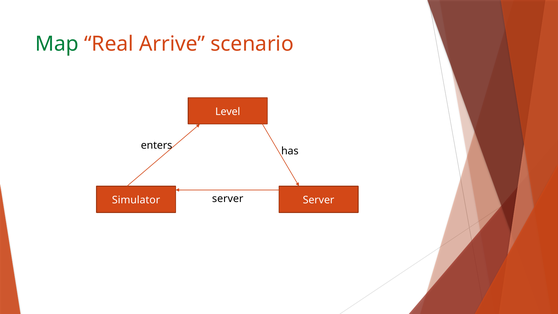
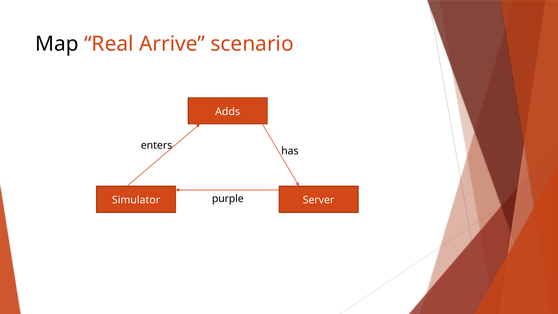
Map colour: green -> black
Level: Level -> Adds
server at (228, 199): server -> purple
